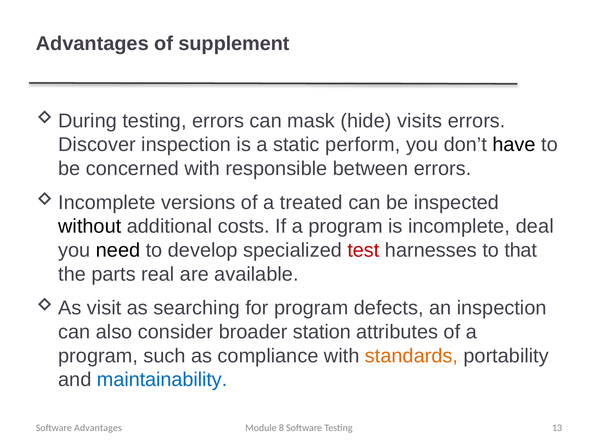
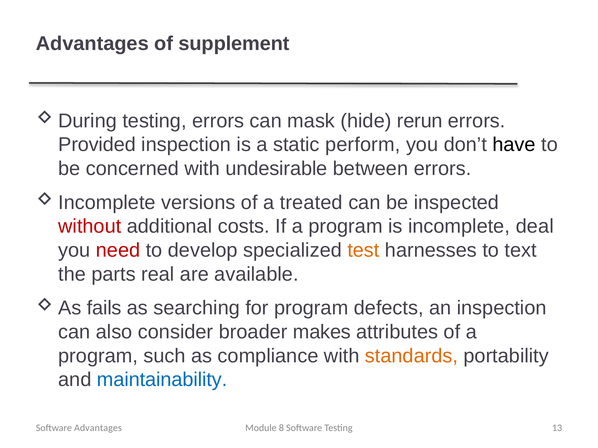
visits: visits -> rerun
Discover: Discover -> Provided
responsible: responsible -> undesirable
without colour: black -> red
need colour: black -> red
test colour: red -> orange
that: that -> text
visit: visit -> fails
station: station -> makes
